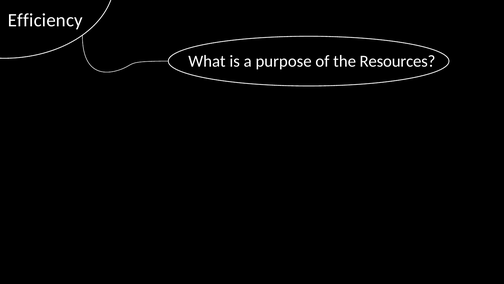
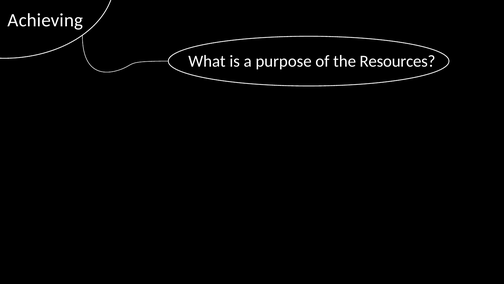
Efficiency: Efficiency -> Achieving
